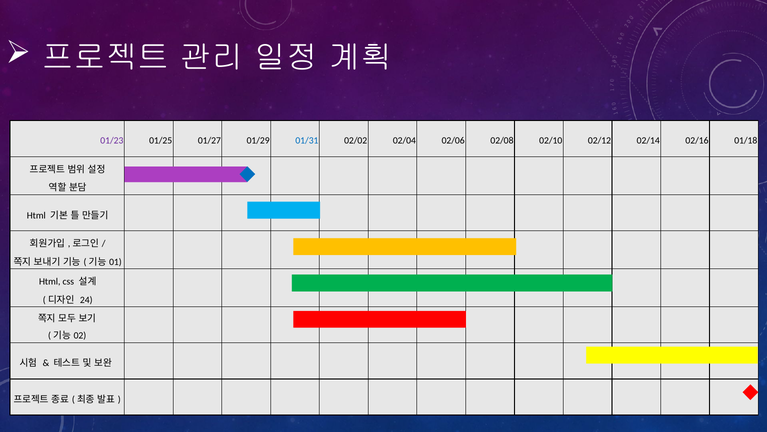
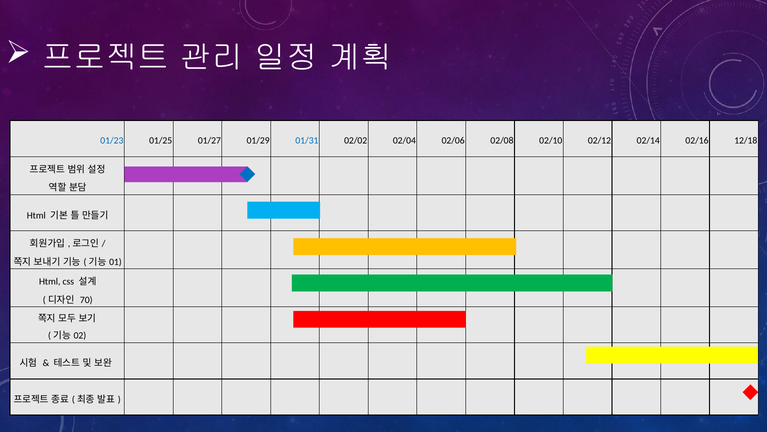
01/23 colour: purple -> blue
01/18: 01/18 -> 12/18
24: 24 -> 70
